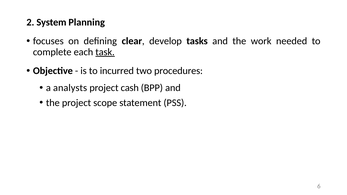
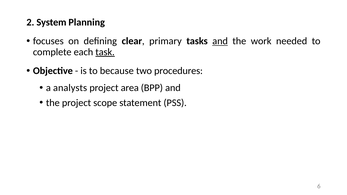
develop: develop -> primary
and at (220, 41) underline: none -> present
incurred: incurred -> because
cash: cash -> area
